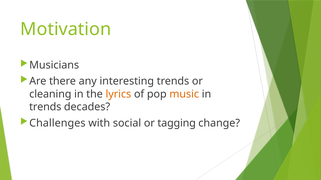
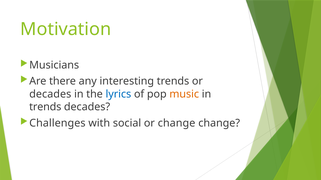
cleaning at (50, 94): cleaning -> decades
lyrics colour: orange -> blue
or tagging: tagging -> change
